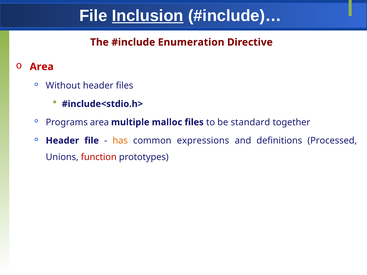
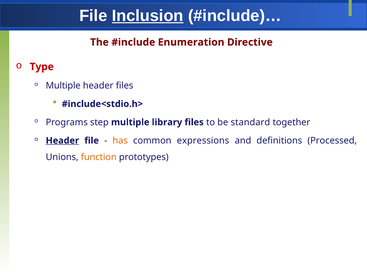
Area at (42, 67): Area -> Type
Without at (63, 86): Without -> Multiple
Programs area: area -> step
malloc: malloc -> library
Header at (62, 141) underline: none -> present
function colour: red -> orange
